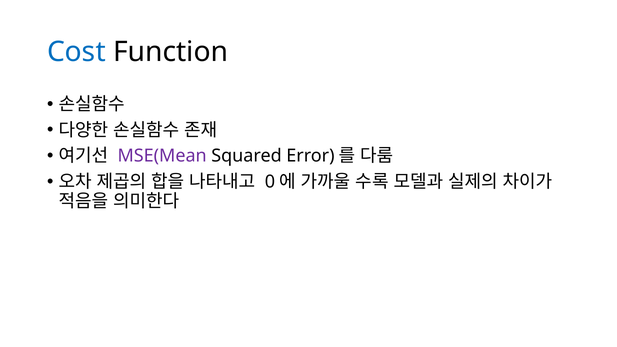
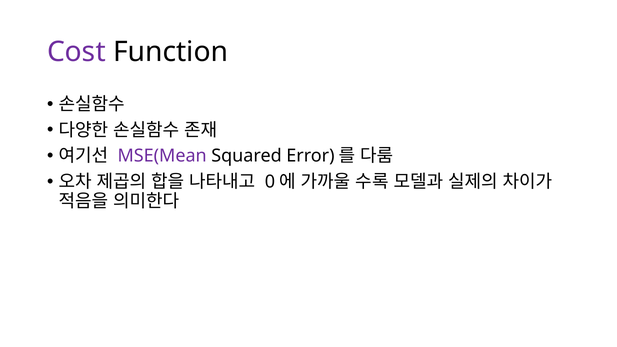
Cost colour: blue -> purple
